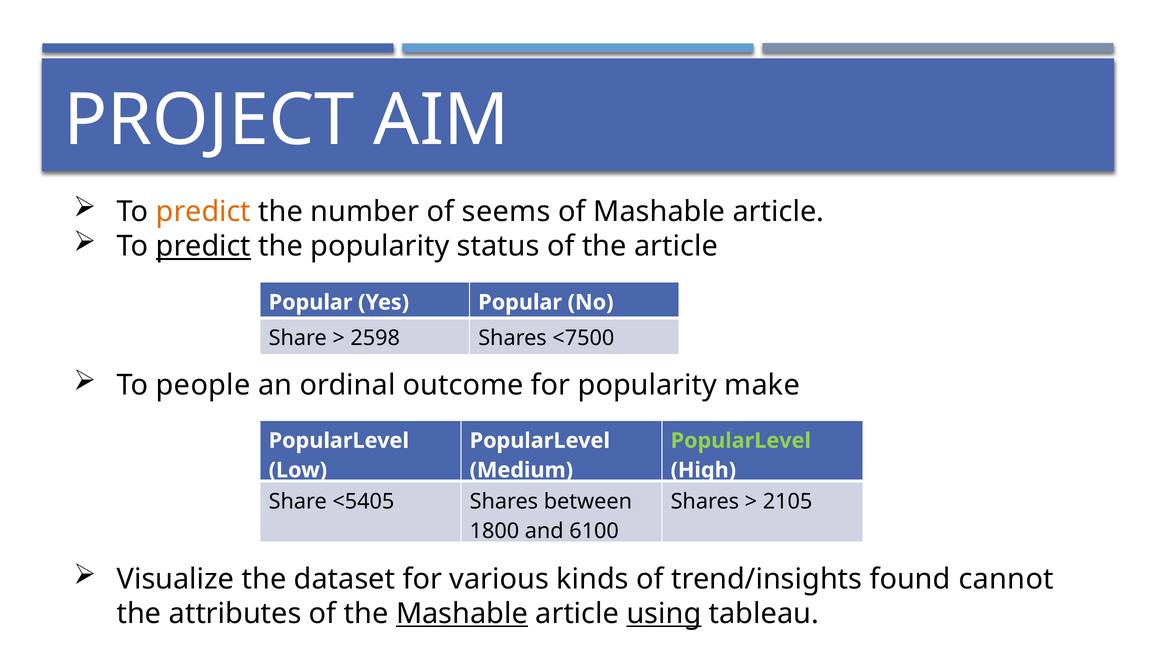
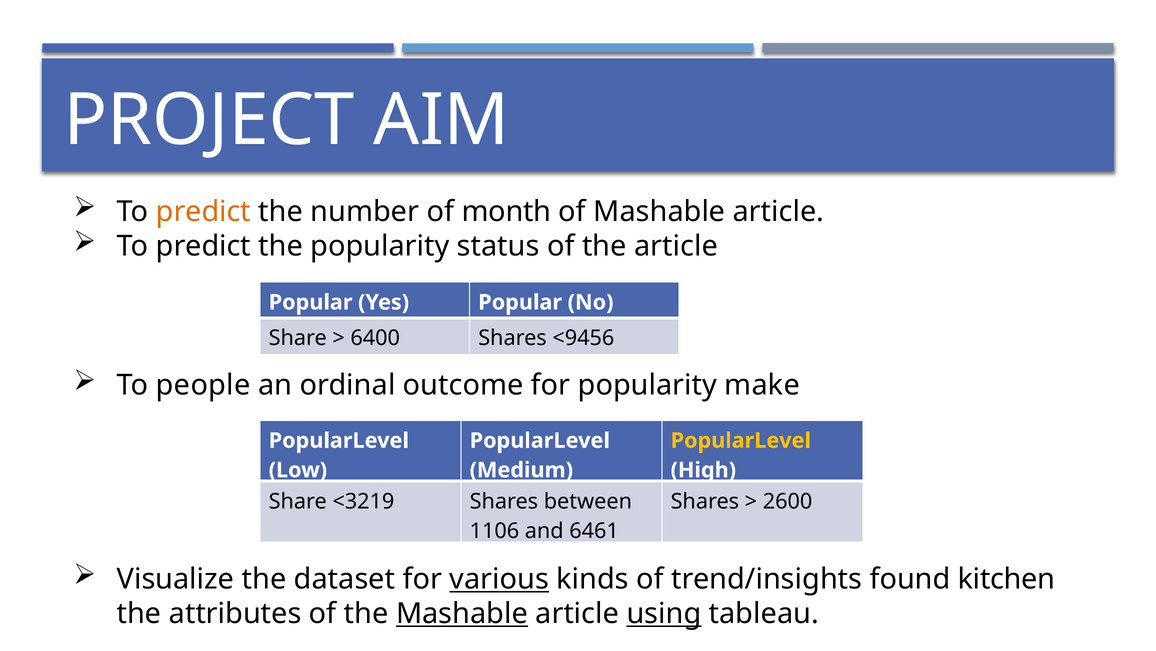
seems: seems -> month
predict at (203, 246) underline: present -> none
2598: 2598 -> 6400
<7500: <7500 -> <9456
PopularLevel at (741, 440) colour: light green -> yellow
<5405: <5405 -> <3219
2105: 2105 -> 2600
1800: 1800 -> 1106
6100: 6100 -> 6461
various underline: none -> present
cannot: cannot -> kitchen
